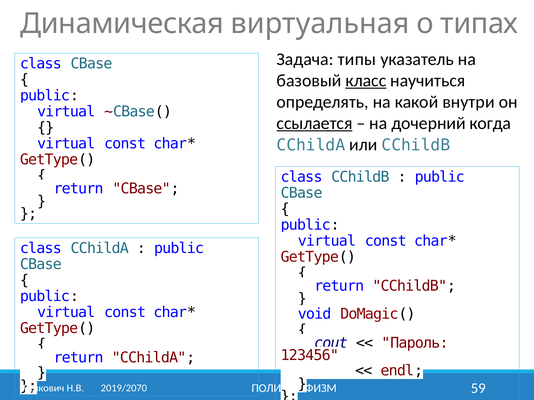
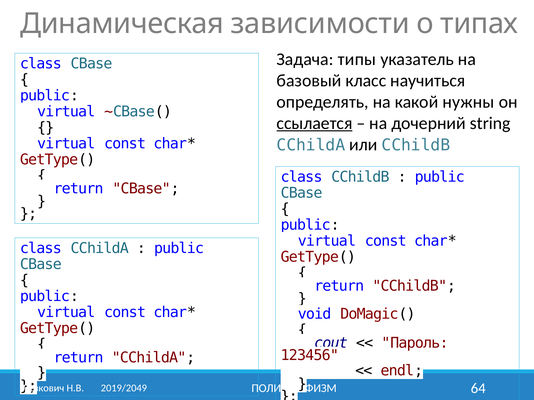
виртуальная: виртуальная -> зависимости
класс underline: present -> none
внутри: внутри -> нужны
когда: когда -> string
59: 59 -> 64
2019/2070: 2019/2070 -> 2019/2049
